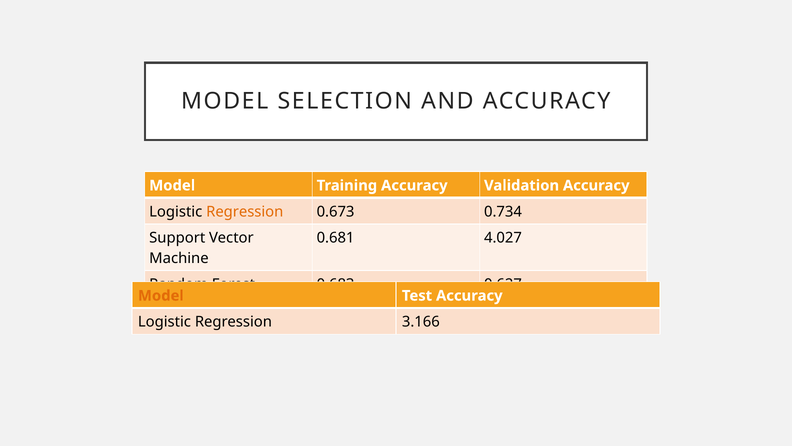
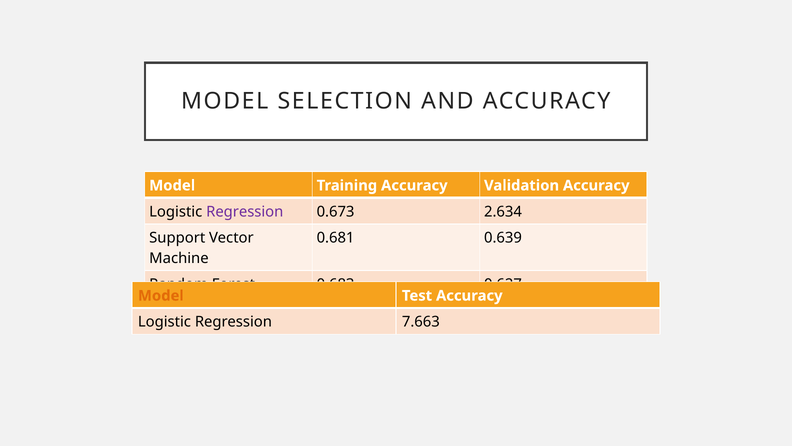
Regression at (245, 211) colour: orange -> purple
0.734: 0.734 -> 2.634
4.027: 4.027 -> 0.639
3.166: 3.166 -> 7.663
